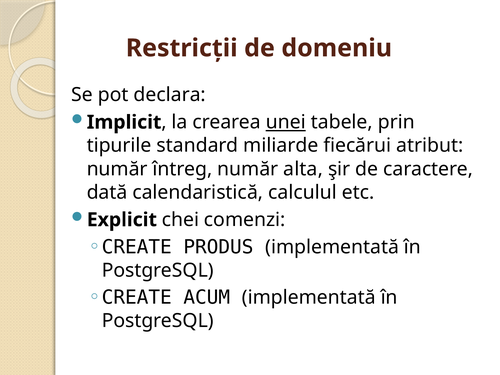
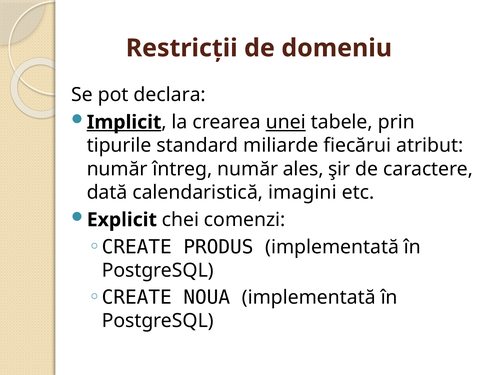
Implicit underline: none -> present
alta: alta -> ales
calculul: calculul -> imagini
ACUM: ACUM -> NOUA
